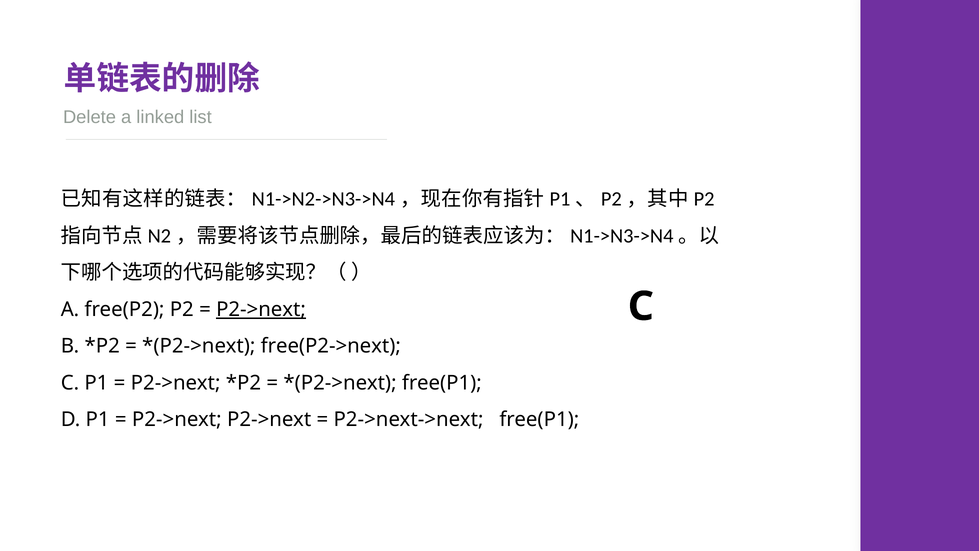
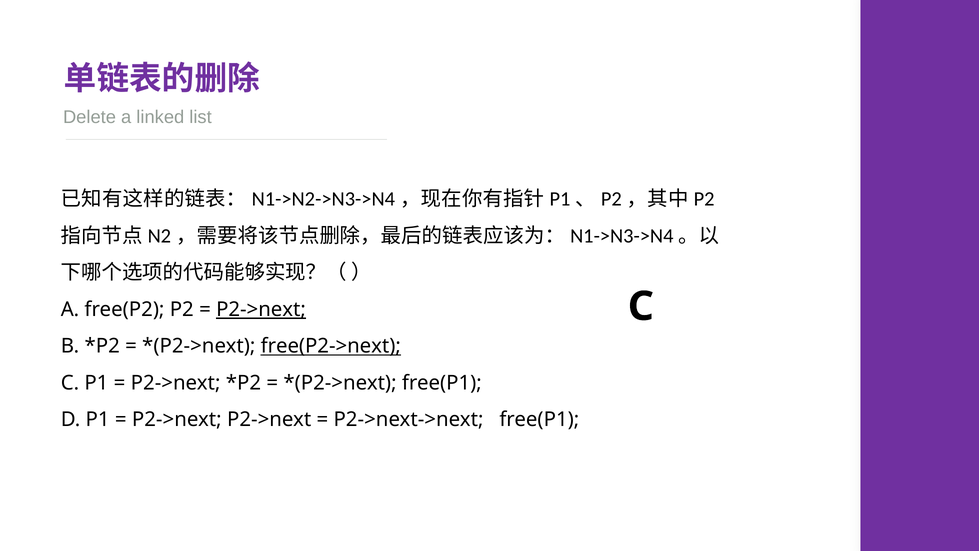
free(P2->next underline: none -> present
